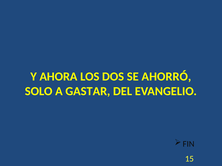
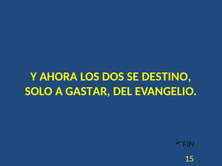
AHORRÓ: AHORRÓ -> DESTINO
